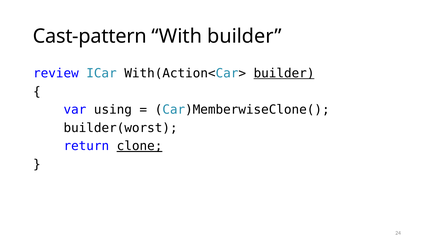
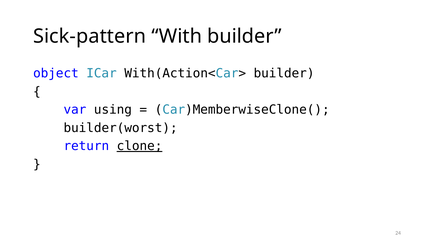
Cast-pattern: Cast-pattern -> Sick-pattern
review: review -> object
builder at (284, 73) underline: present -> none
